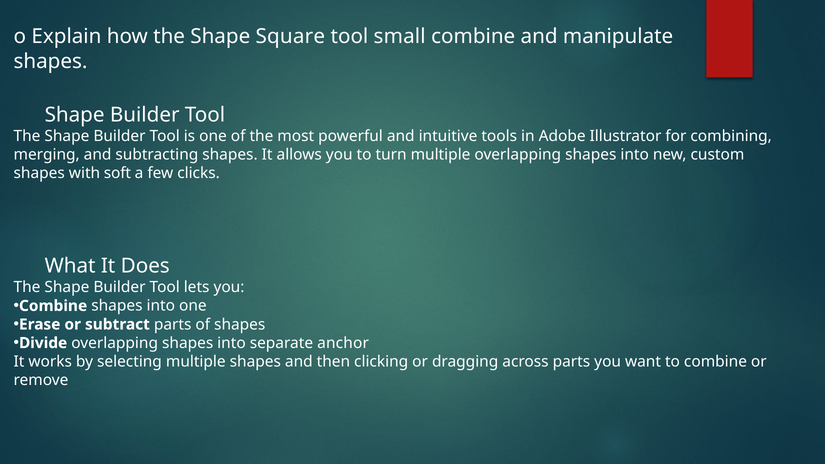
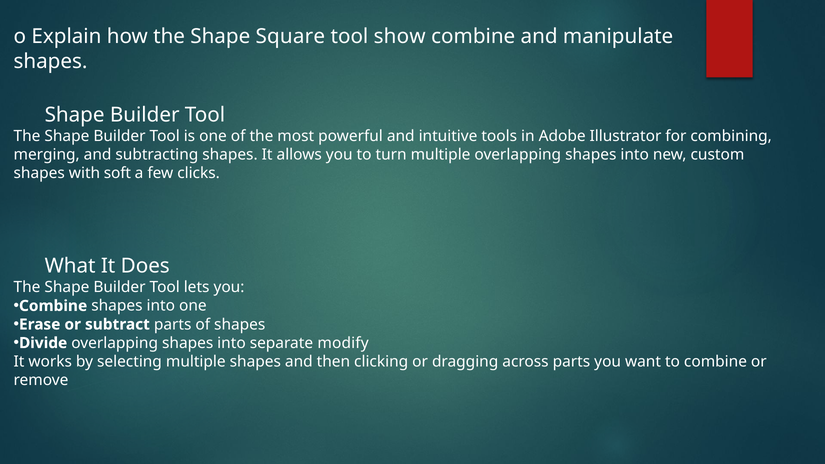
small: small -> show
anchor: anchor -> modify
